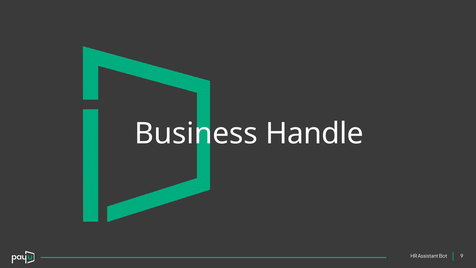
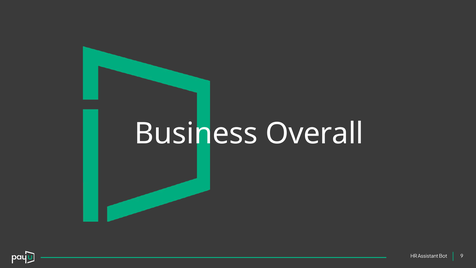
Handle: Handle -> Overall
